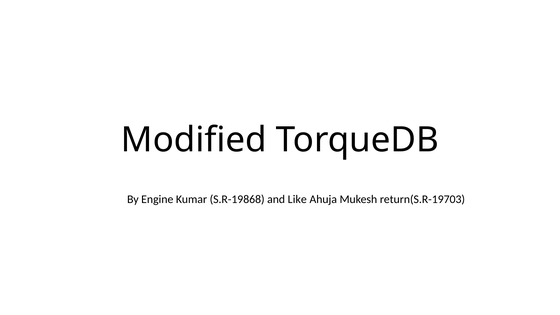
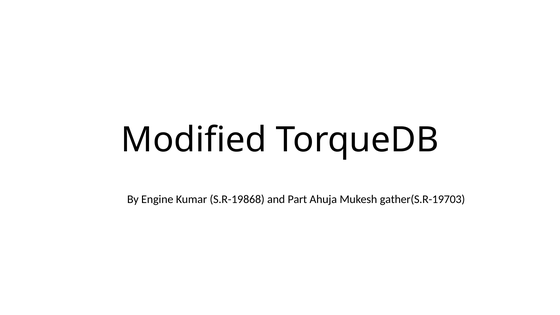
Like: Like -> Part
return(S.R-19703: return(S.R-19703 -> gather(S.R-19703
